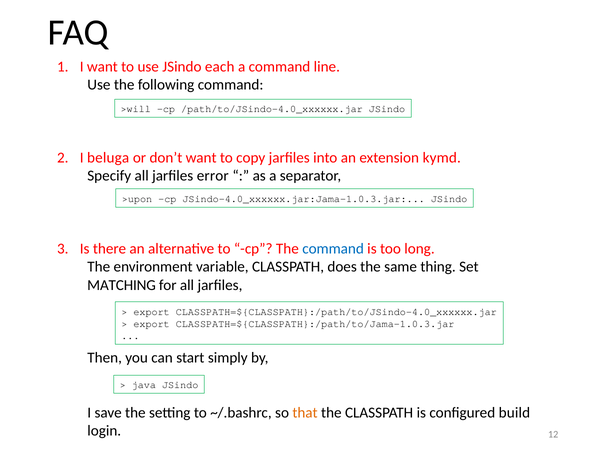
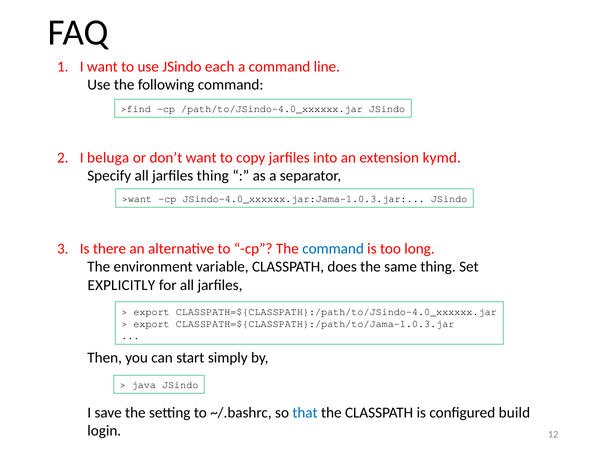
>will: >will -> >find
jarfiles error: error -> thing
>upon: >upon -> >want
MATCHING: MATCHING -> EXPLICITLY
that colour: orange -> blue
